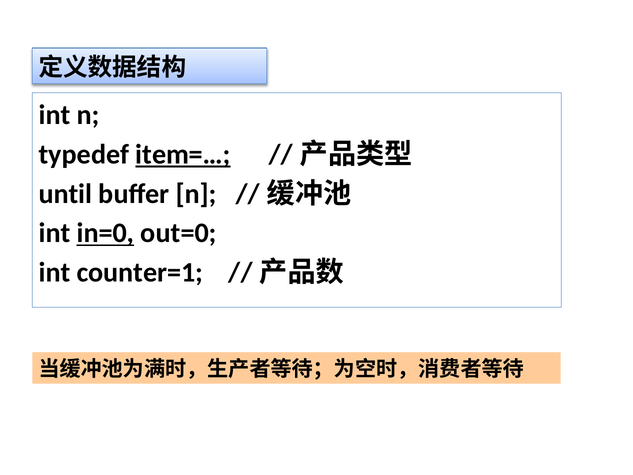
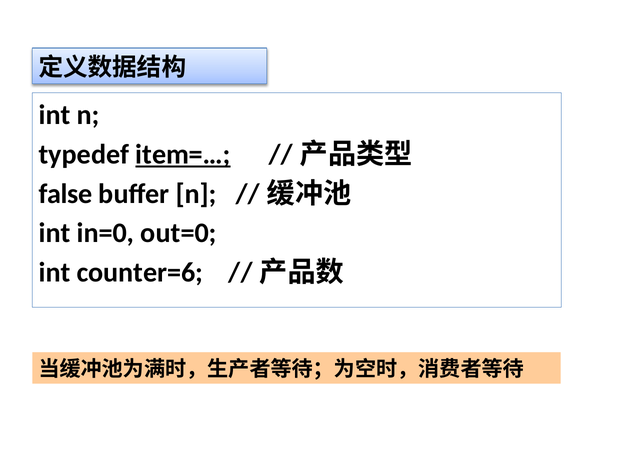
until: until -> false
in=0 underline: present -> none
counter=1: counter=1 -> counter=6
